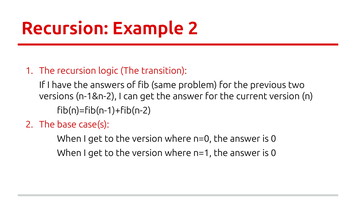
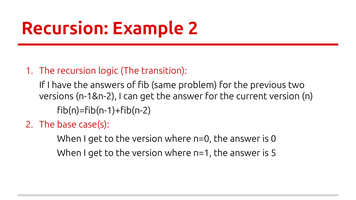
0 at (274, 153): 0 -> 5
